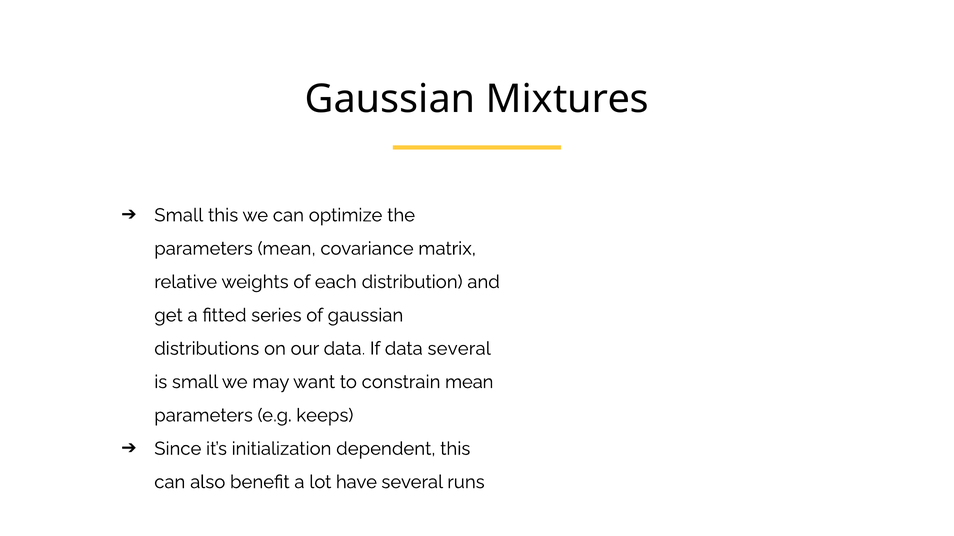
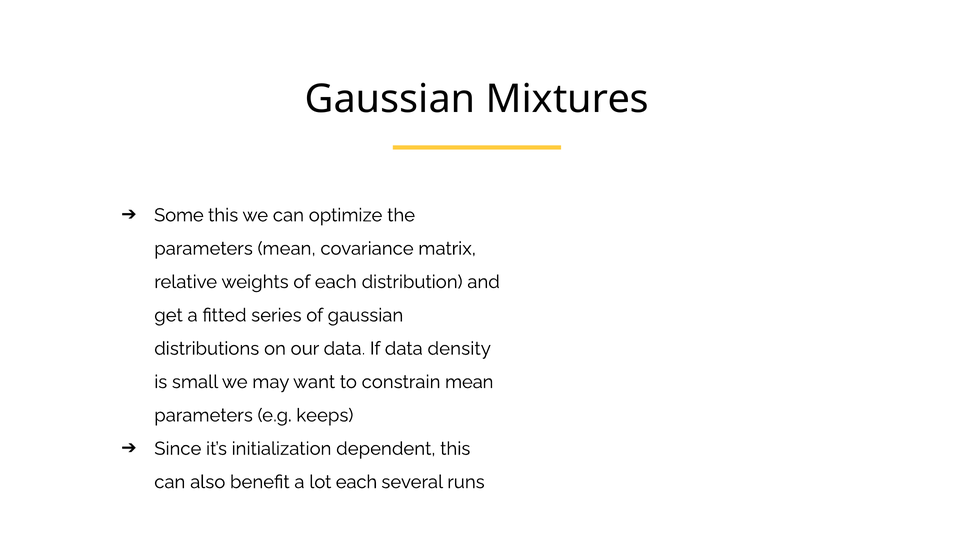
Small at (179, 215): Small -> Some
data several: several -> density
lot have: have -> each
